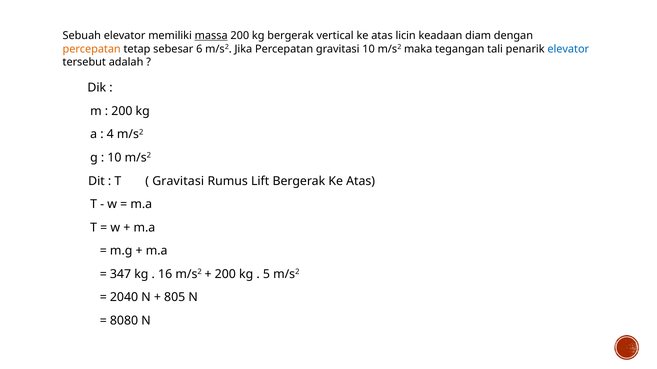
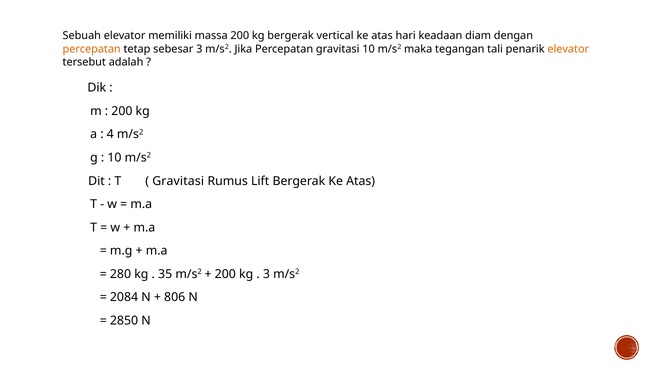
massa underline: present -> none
licin: licin -> hari
sebesar 6: 6 -> 3
elevator at (568, 49) colour: blue -> orange
347: 347 -> 280
16: 16 -> 35
5 at (266, 274): 5 -> 3
2040: 2040 -> 2084
805: 805 -> 806
8080: 8080 -> 2850
